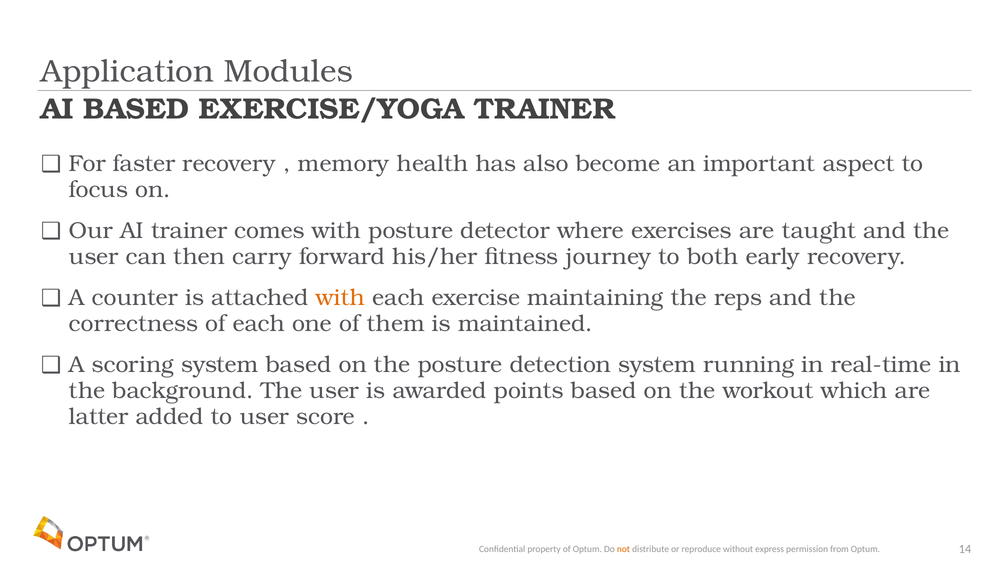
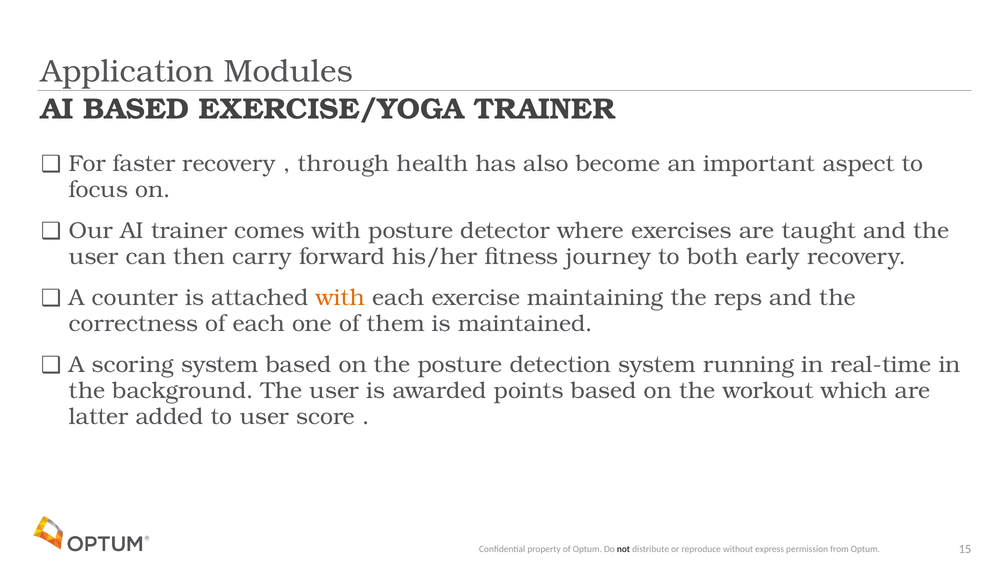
memory: memory -> through
not colour: orange -> black
14: 14 -> 15
